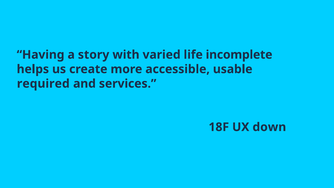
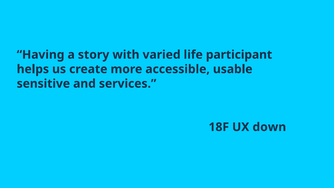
incomplete: incomplete -> participant
required: required -> sensitive
